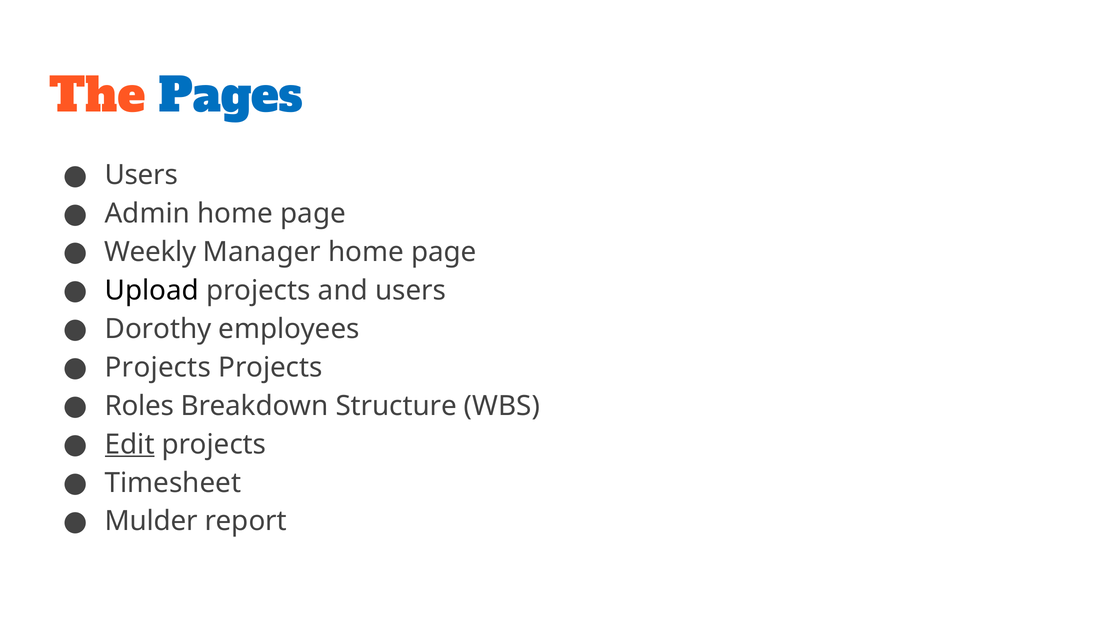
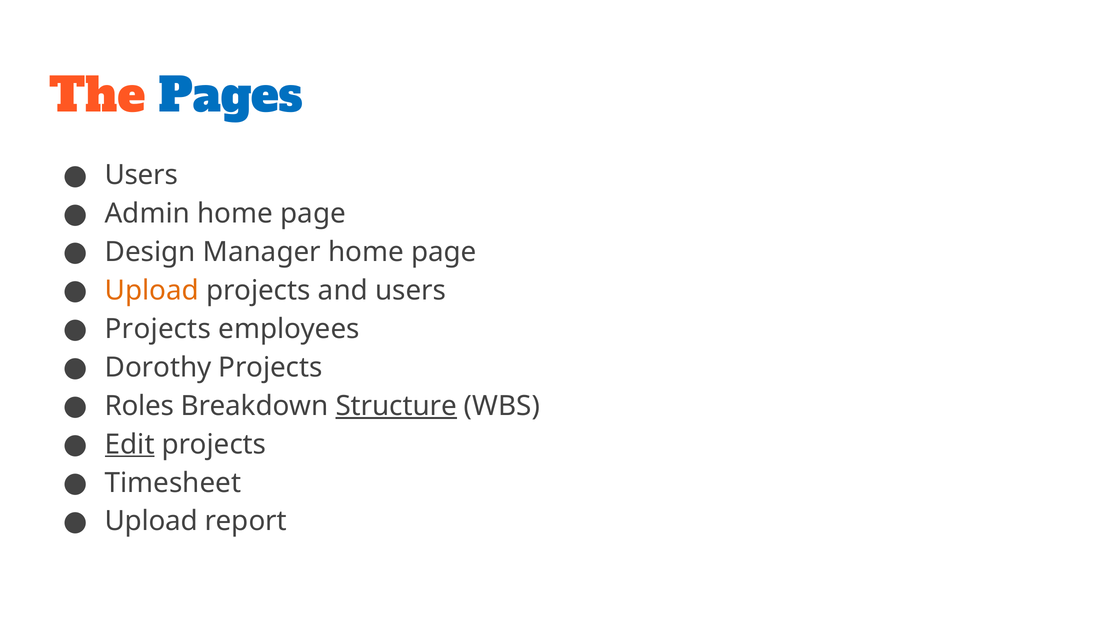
Weekly: Weekly -> Design
Upload at (152, 290) colour: black -> orange
Dorothy at (158, 329): Dorothy -> Projects
Projects at (158, 367): Projects -> Dorothy
Structure underline: none -> present
Mulder at (151, 521): Mulder -> Upload
